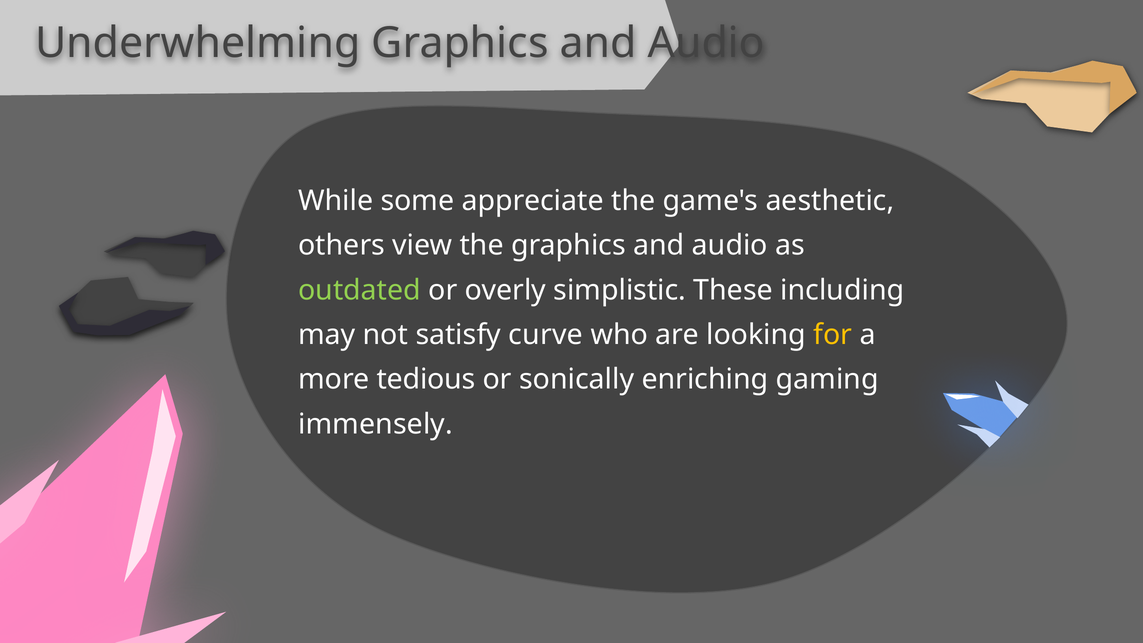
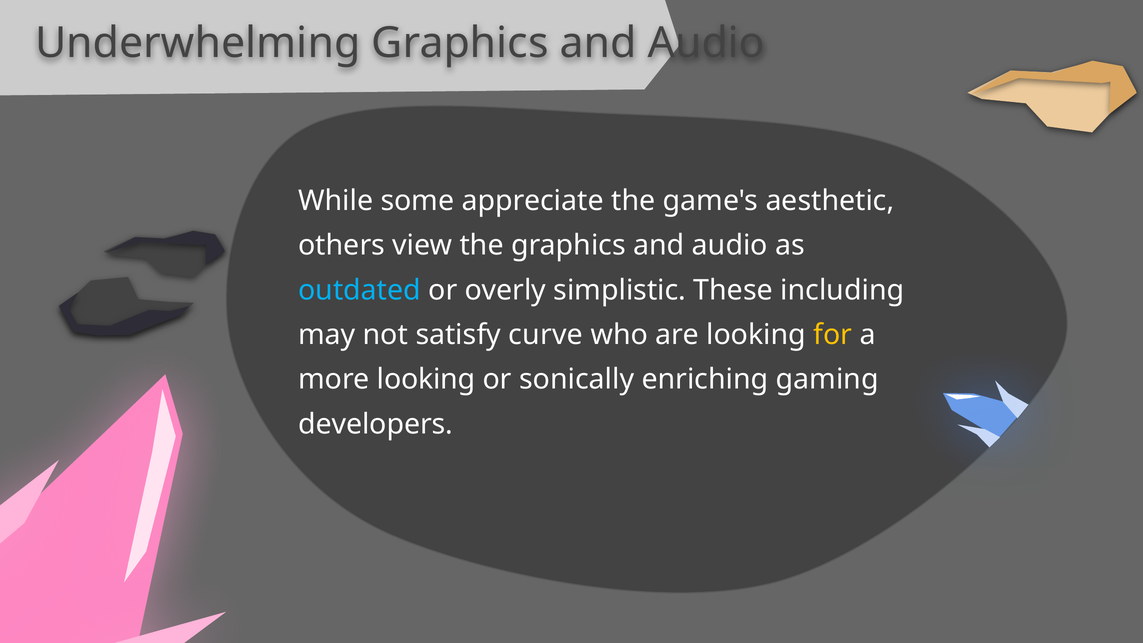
outdated colour: light green -> light blue
more tedious: tedious -> looking
immensely: immensely -> developers
